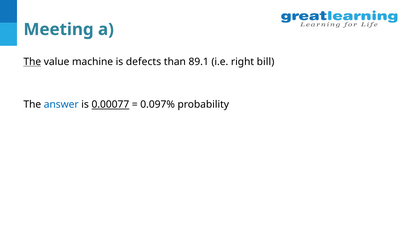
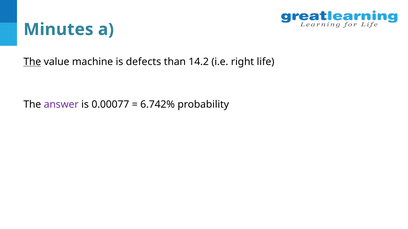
Meeting: Meeting -> Minutes
89.1: 89.1 -> 14.2
bill: bill -> life
answer colour: blue -> purple
0.00077 underline: present -> none
0.097%: 0.097% -> 6.742%
